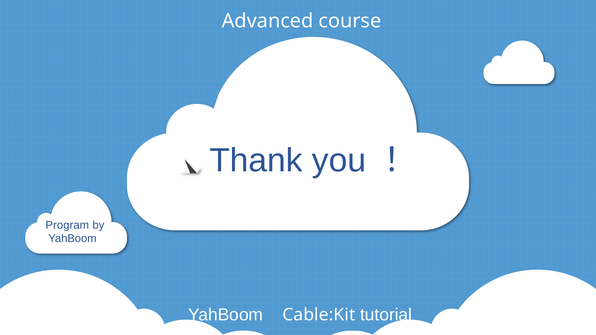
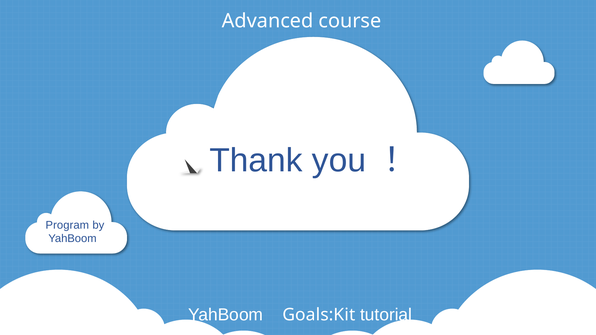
Cable:Kit: Cable:Kit -> Goals:Kit
